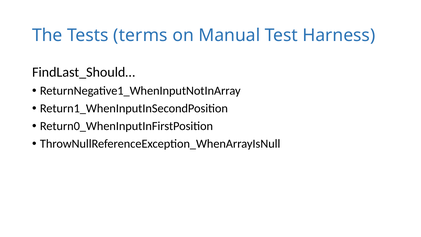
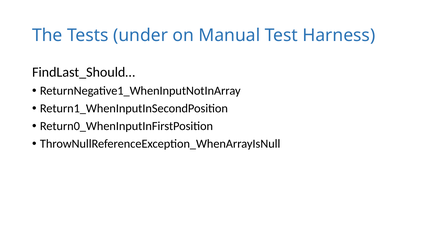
terms: terms -> under
